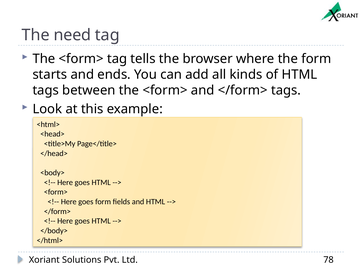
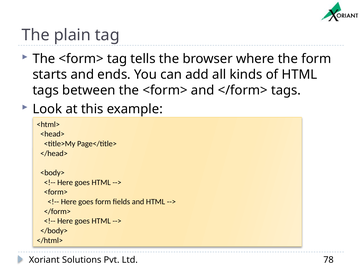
need: need -> plain
